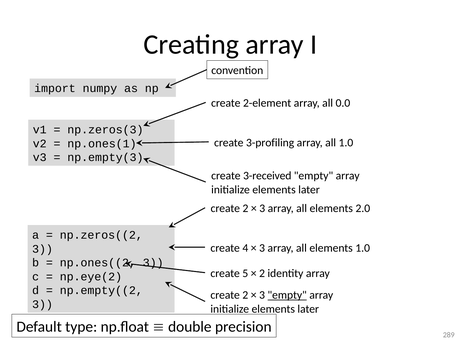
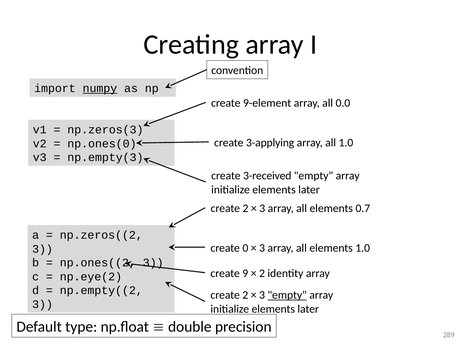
numpy underline: none -> present
2-element: 2-element -> 9-element
3-profiling: 3-profiling -> 3-applying
np.ones(1: np.ones(1 -> np.ones(0
2.0: 2.0 -> 0.7
4: 4 -> 0
5: 5 -> 9
